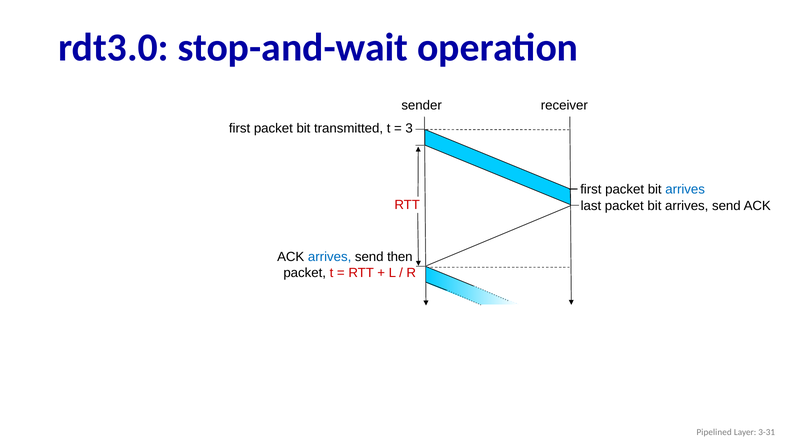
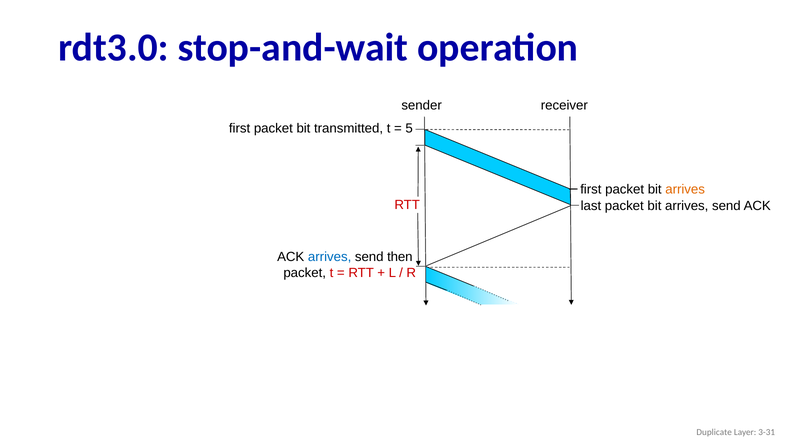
3: 3 -> 5
arrives at (685, 190) colour: blue -> orange
Pipelined: Pipelined -> Duplicate
